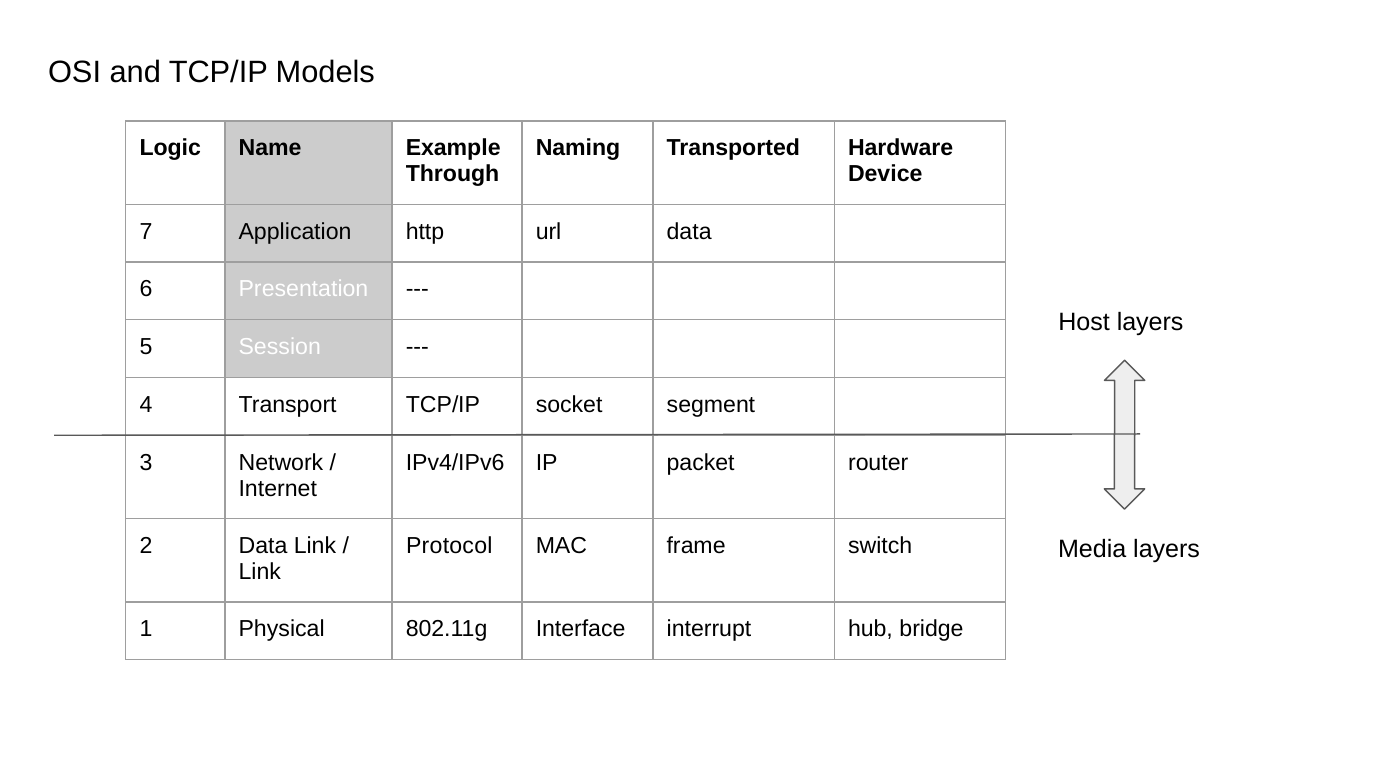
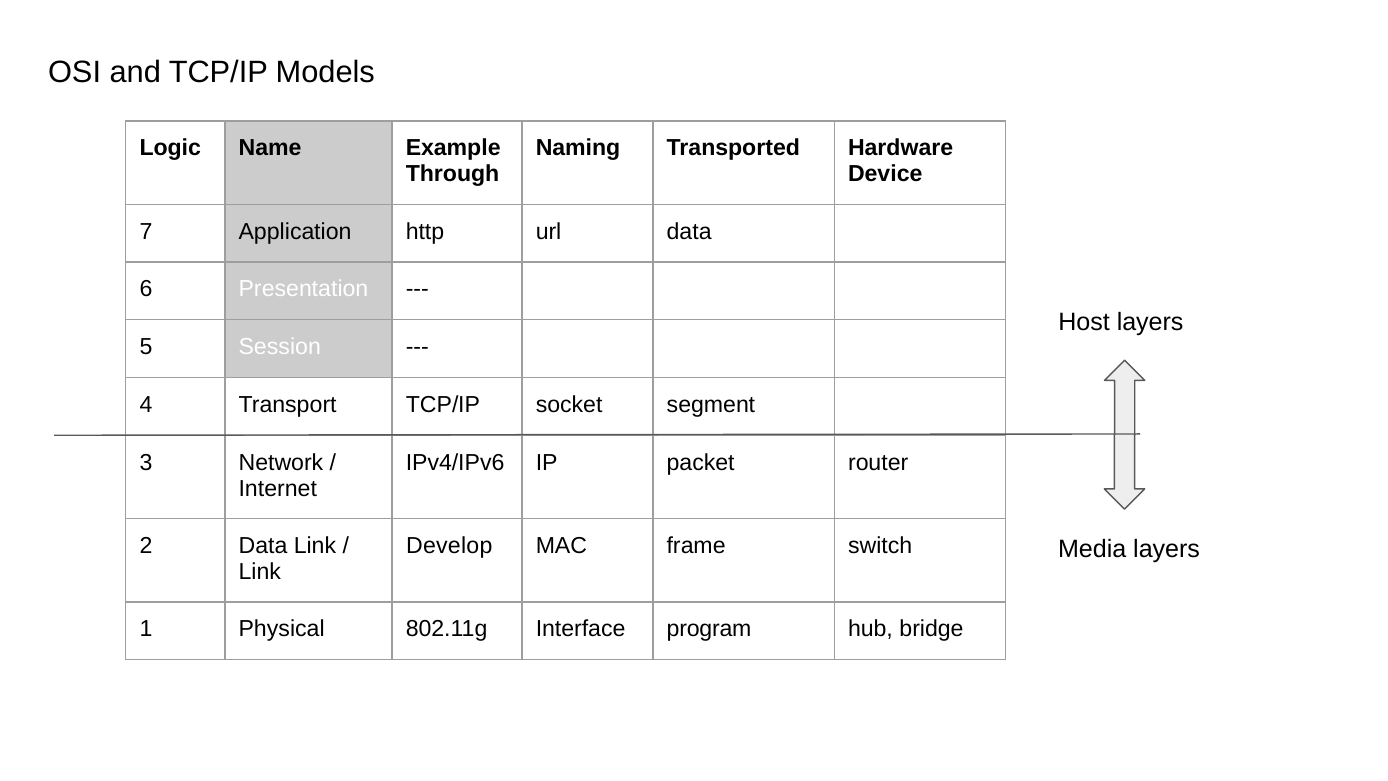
Protocol: Protocol -> Develop
interrupt: interrupt -> program
